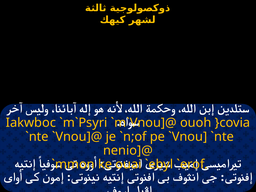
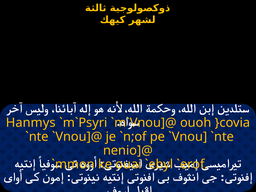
Iakwboc: Iakwboc -> Hanmys
